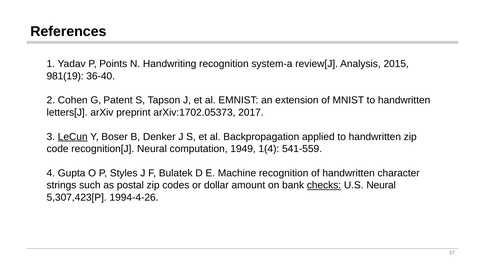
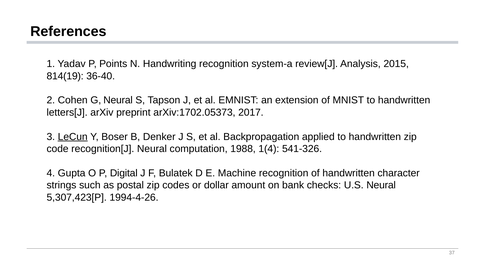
981(19: 981(19 -> 814(19
G Patent: Patent -> Neural
1949: 1949 -> 1988
541-559: 541-559 -> 541-326
Styles: Styles -> Digital
checks underline: present -> none
